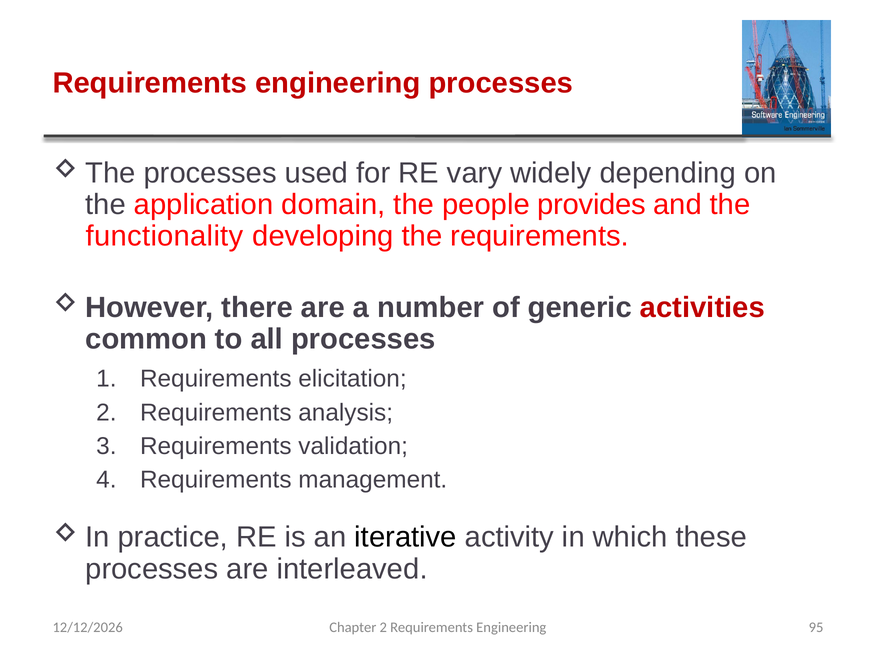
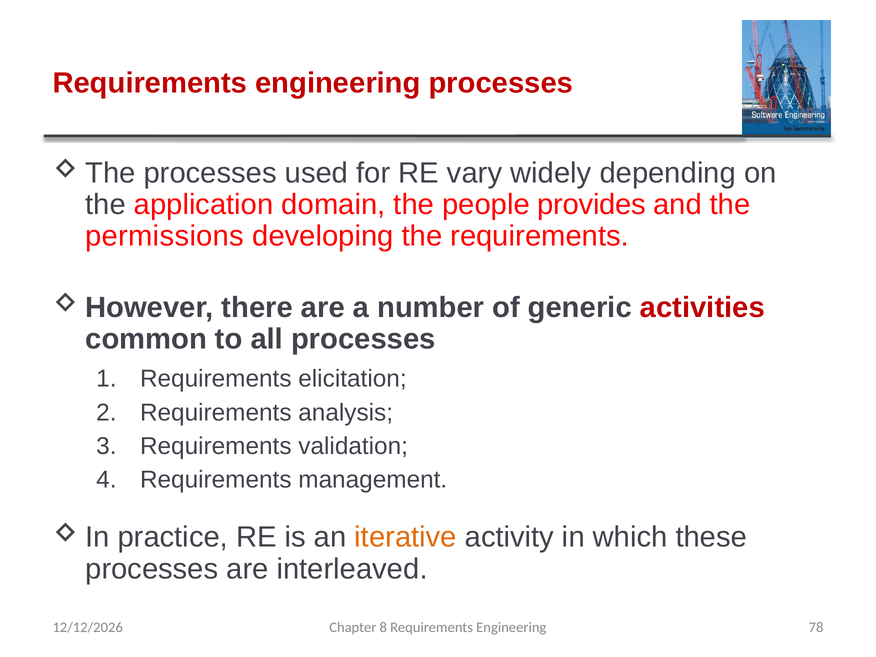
functionality: functionality -> permissions
iterative colour: black -> orange
Chapter 2: 2 -> 8
95: 95 -> 78
